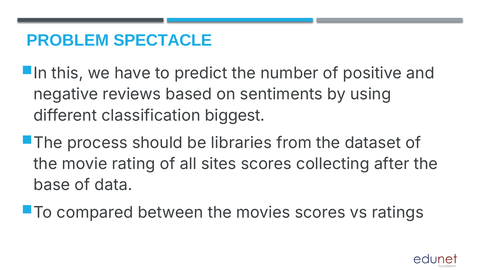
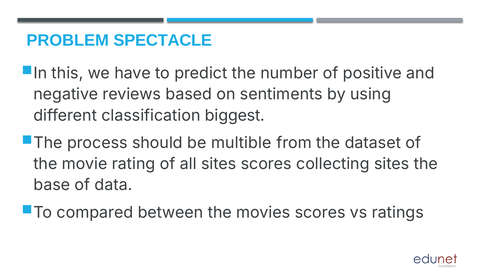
libraries: libraries -> multible
collecting after: after -> sites
